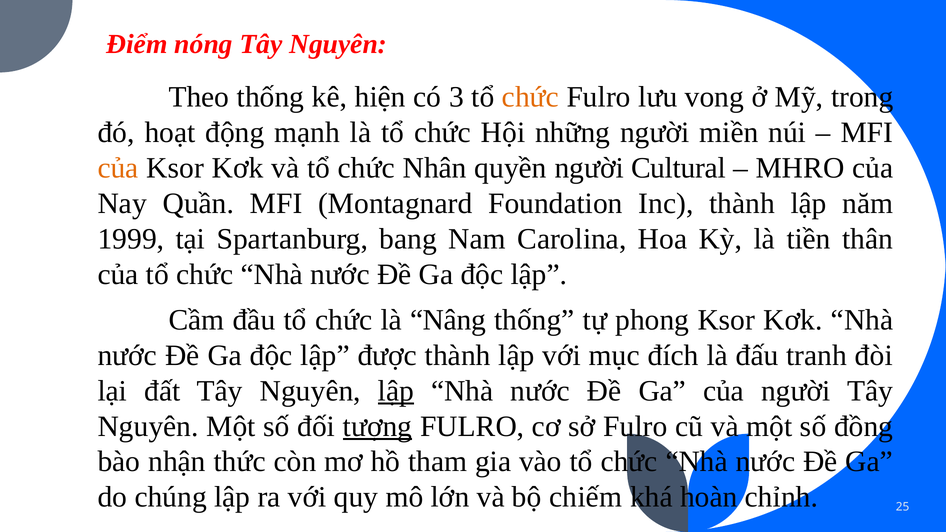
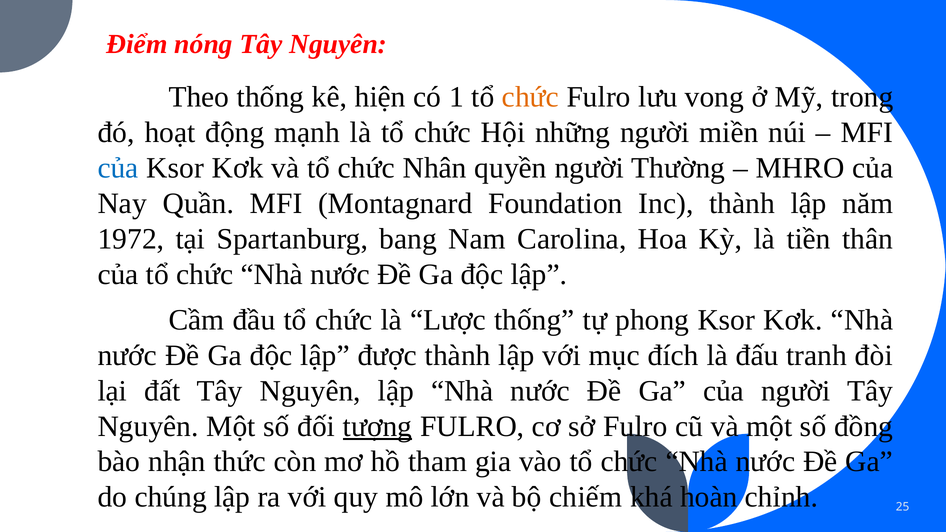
3: 3 -> 1
của at (118, 168) colour: orange -> blue
Cultural: Cultural -> Thường
1999: 1999 -> 1972
Nâng: Nâng -> Lược
lập at (396, 391) underline: present -> none
